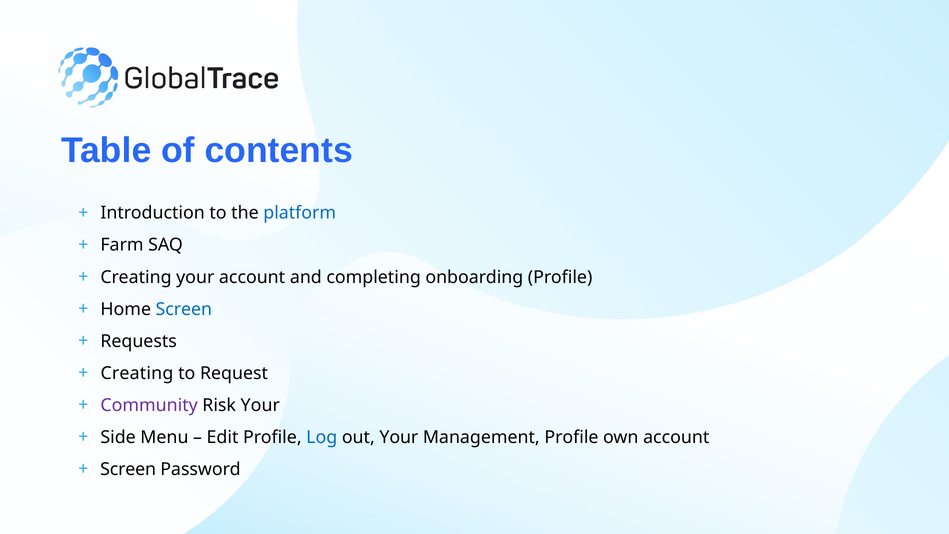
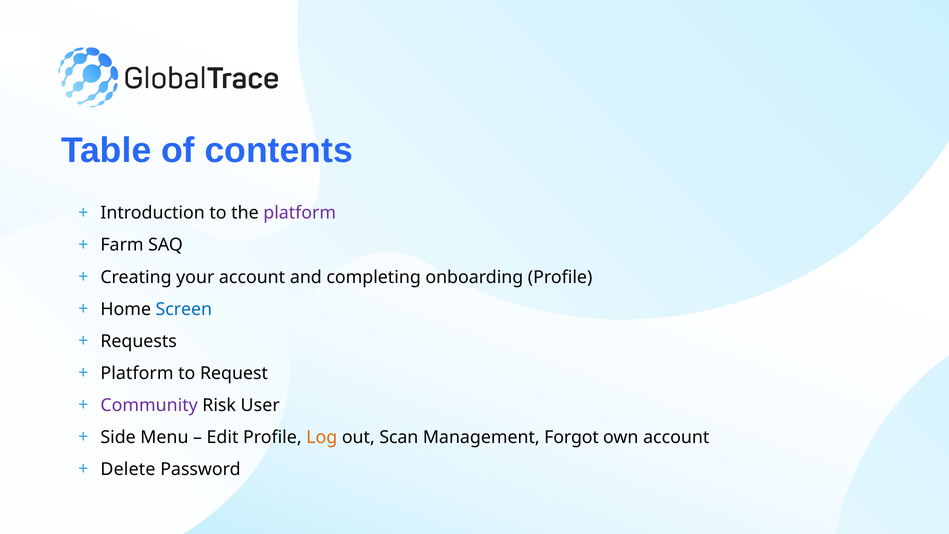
platform at (300, 213) colour: blue -> purple
Creating at (137, 373): Creating -> Platform
Risk Your: Your -> User
Log colour: blue -> orange
out Your: Your -> Scan
Management Profile: Profile -> Forgot
Screen at (128, 469): Screen -> Delete
